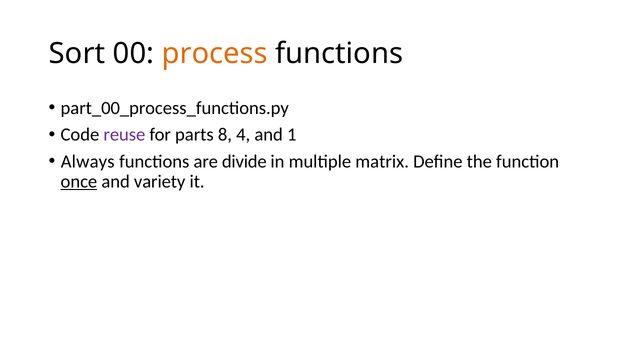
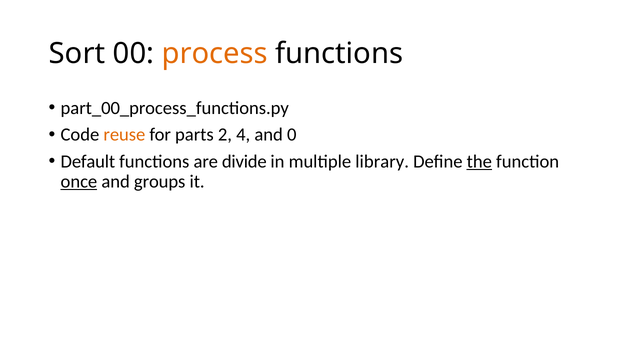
reuse colour: purple -> orange
8: 8 -> 2
1: 1 -> 0
Always: Always -> Default
matrix: matrix -> library
the underline: none -> present
variety: variety -> groups
